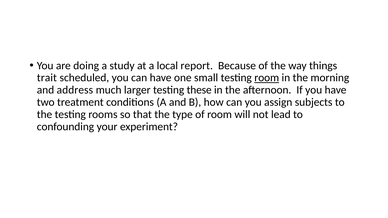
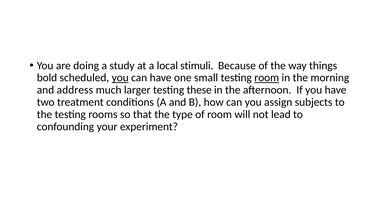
report: report -> stimuli
trait: trait -> bold
you at (120, 78) underline: none -> present
